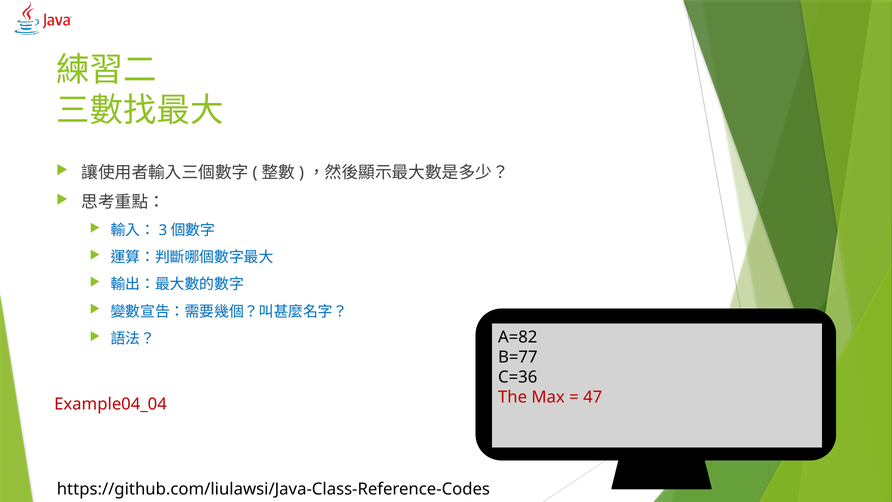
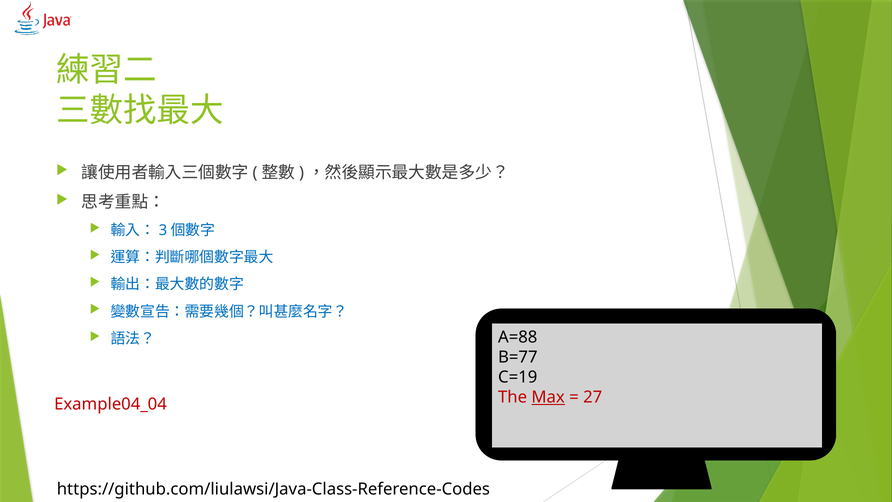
A=82: A=82 -> A=88
C=36: C=36 -> C=19
Max underline: none -> present
47: 47 -> 27
